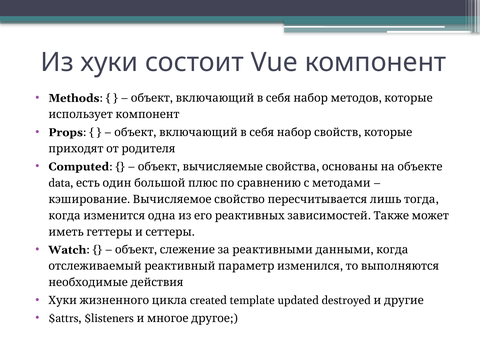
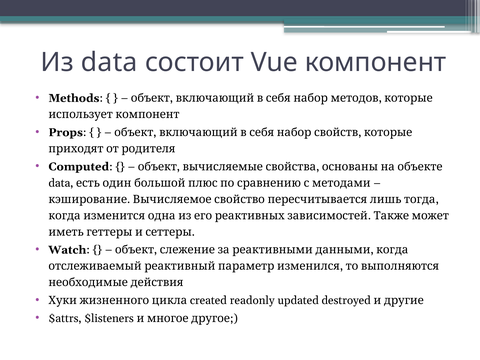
Из хуки: хуки -> data
template: template -> readonly
